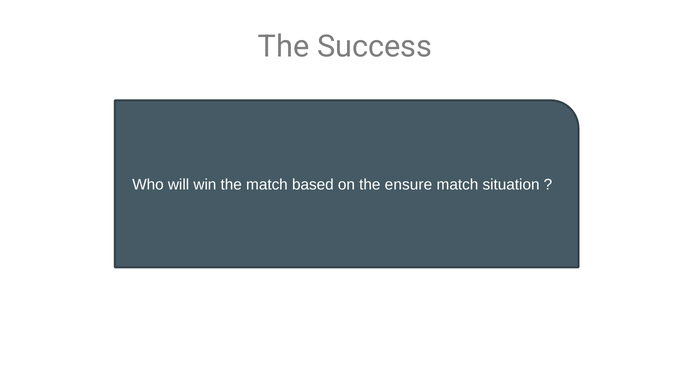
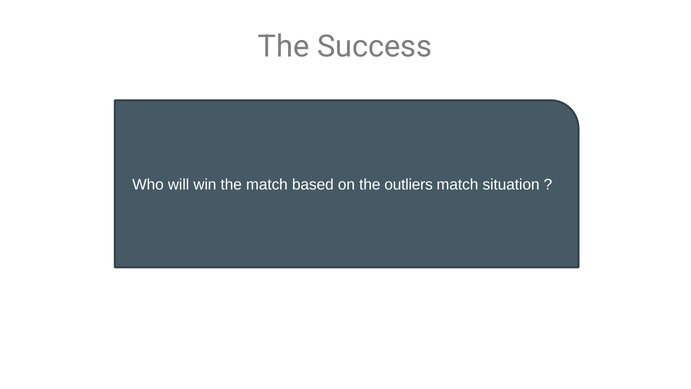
ensure: ensure -> outliers
